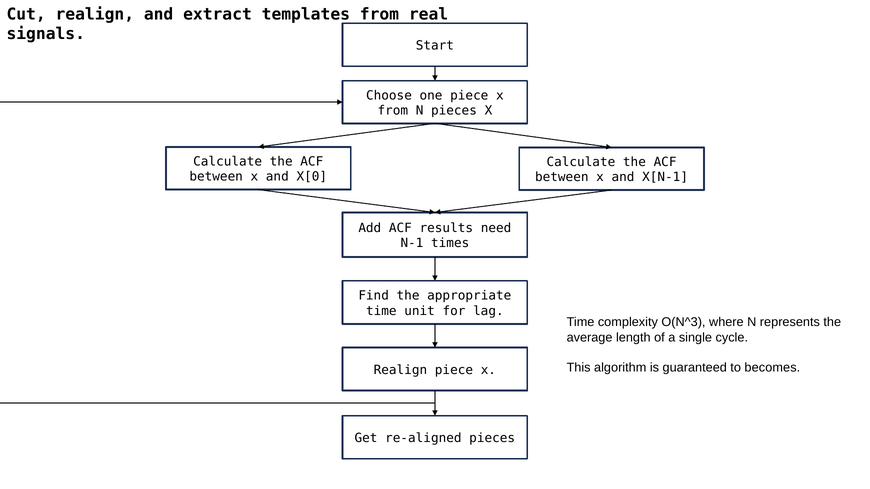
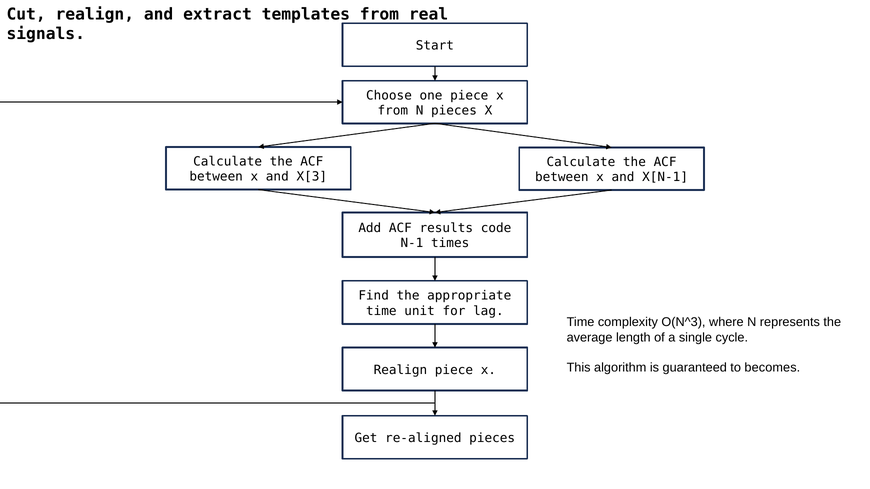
X[0: X[0 -> X[3
need: need -> code
